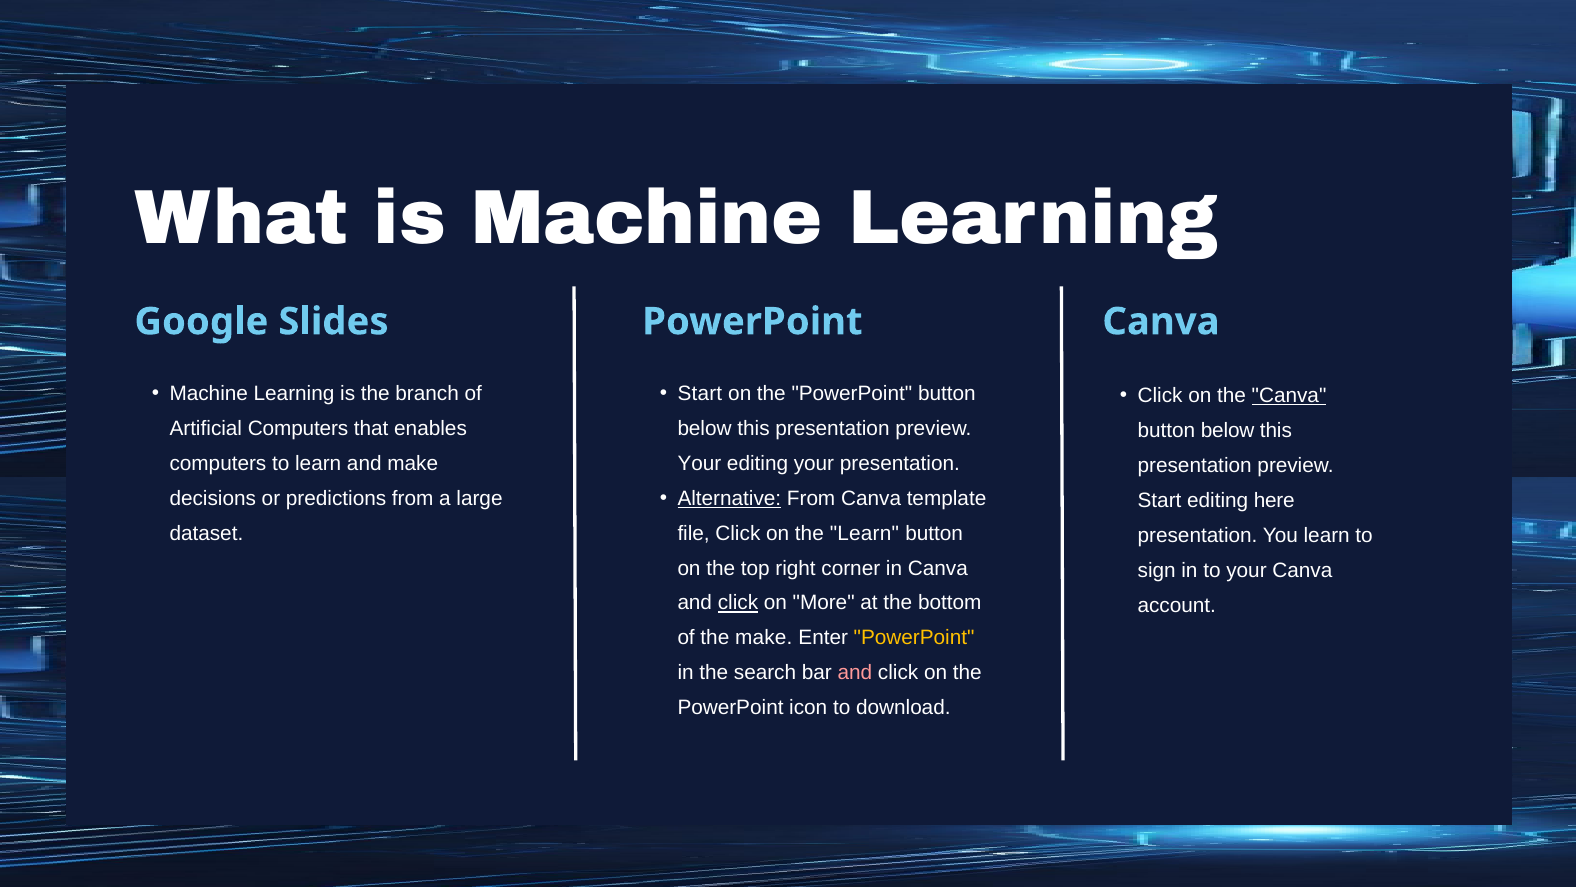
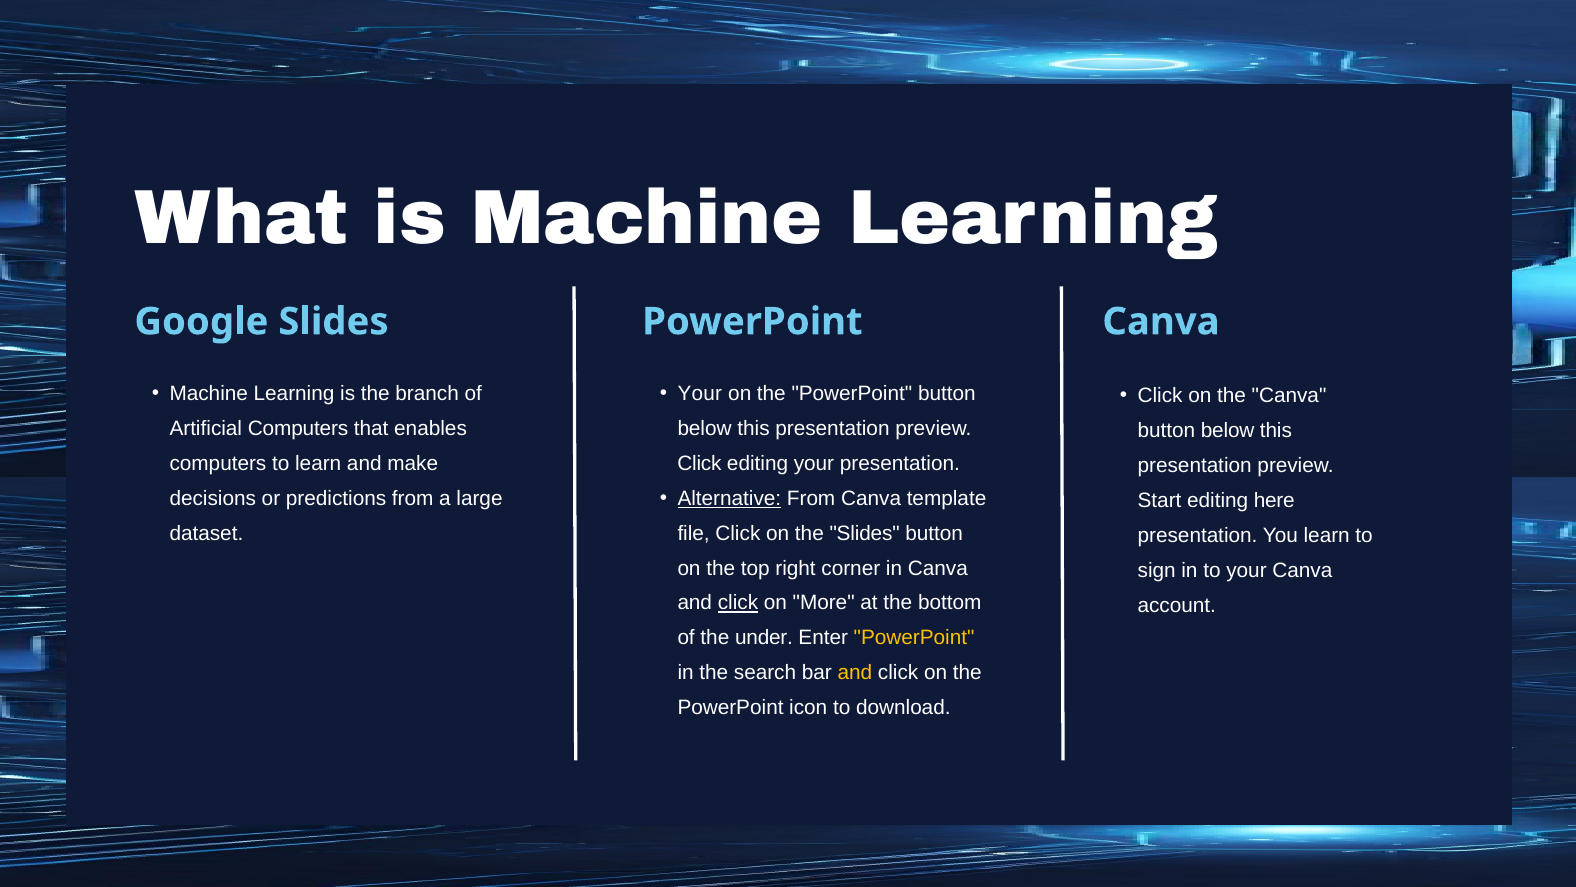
Start at (700, 393): Start -> Your
Canva at (1289, 396) underline: present -> none
Your at (699, 463): Your -> Click
the Learn: Learn -> Slides
the make: make -> under
and at (855, 673) colour: pink -> yellow
